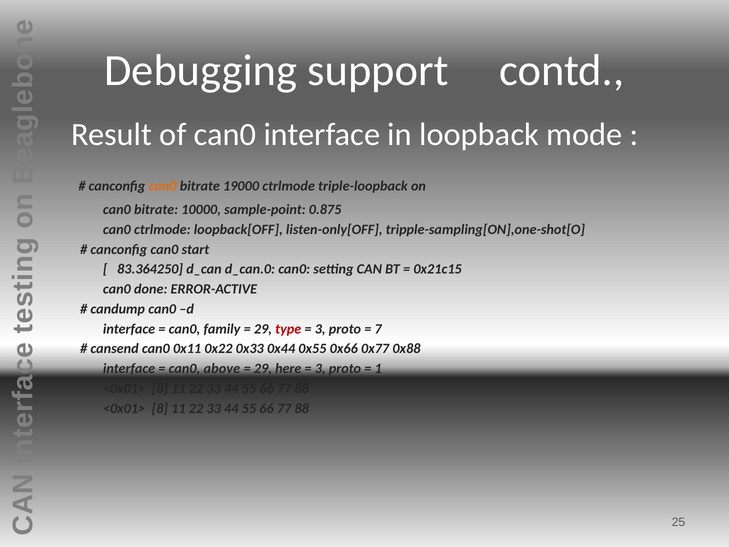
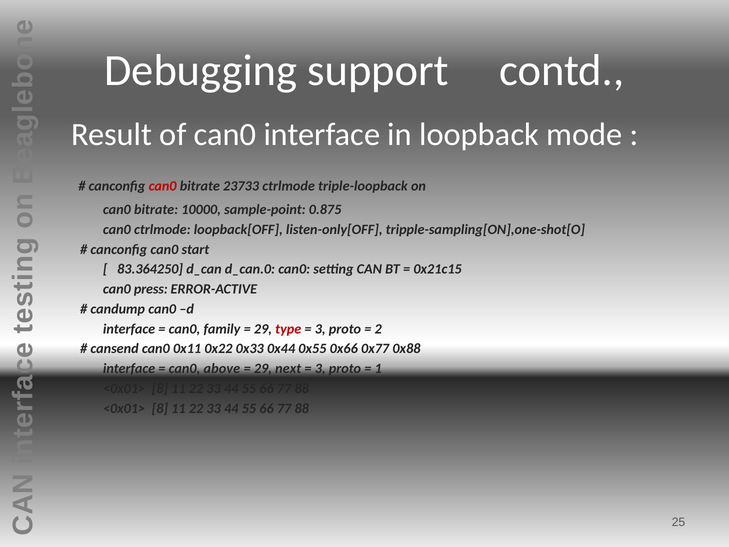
can0 at (163, 186) colour: orange -> red
19000: 19000 -> 23733
done: done -> press
7: 7 -> 2
here: here -> next
